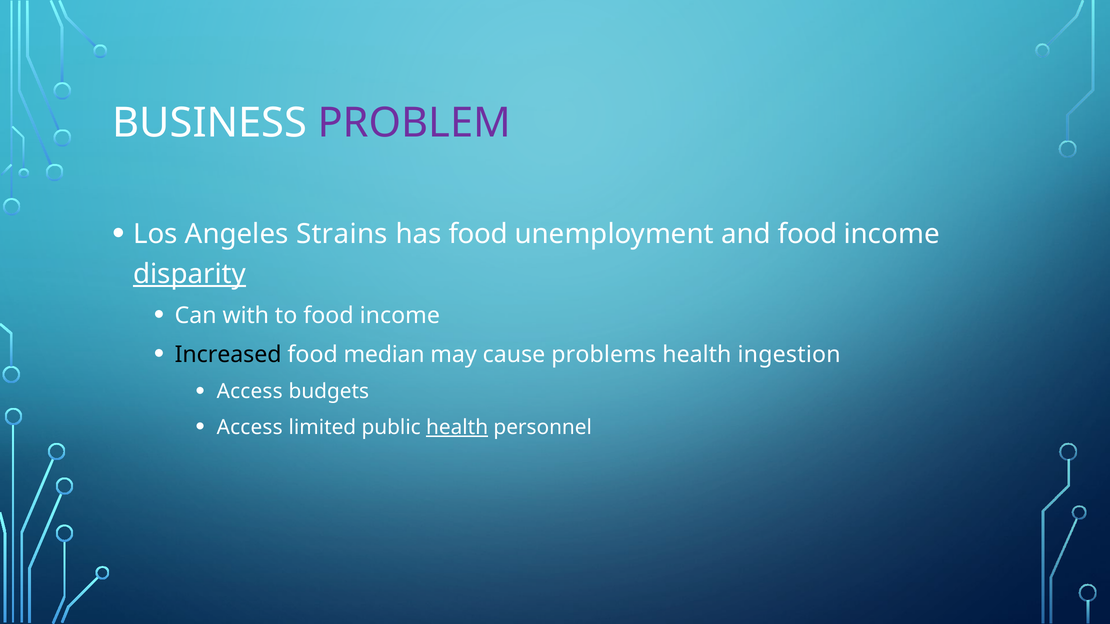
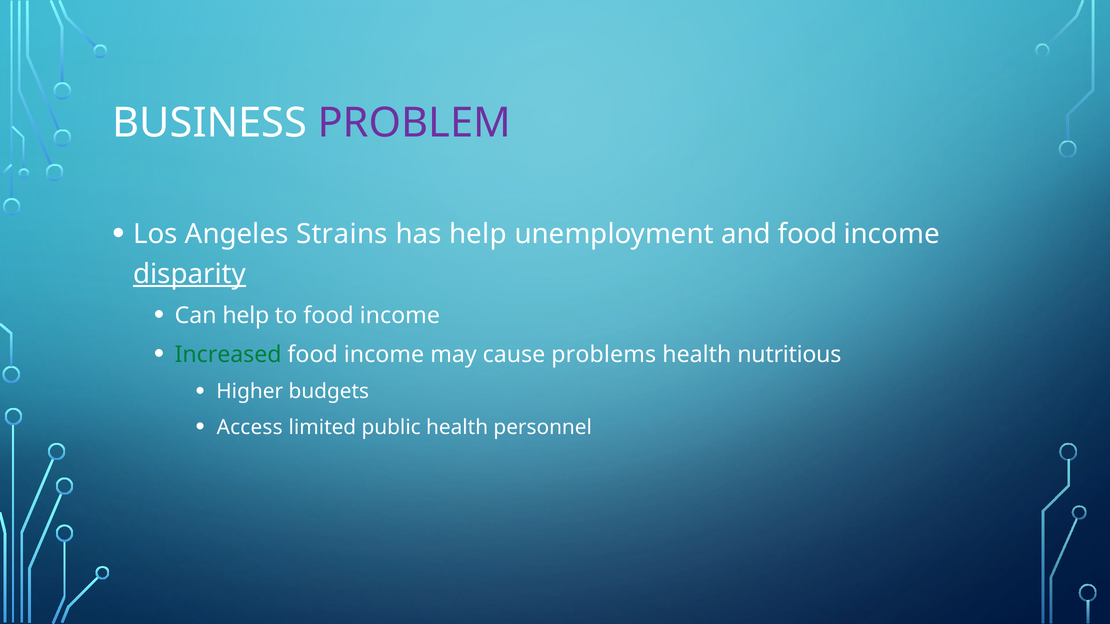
has food: food -> help
Can with: with -> help
Increased colour: black -> green
median at (384, 355): median -> income
ingestion: ingestion -> nutritious
Access at (250, 392): Access -> Higher
health at (457, 427) underline: present -> none
